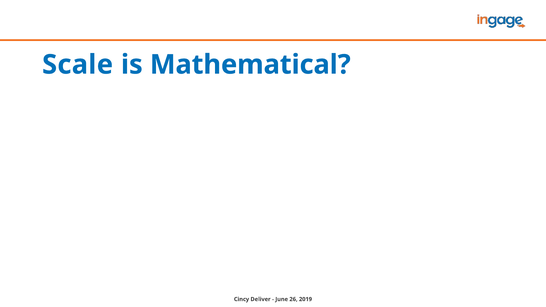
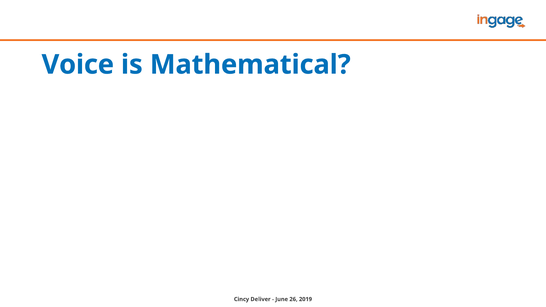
Scale: Scale -> Voice
